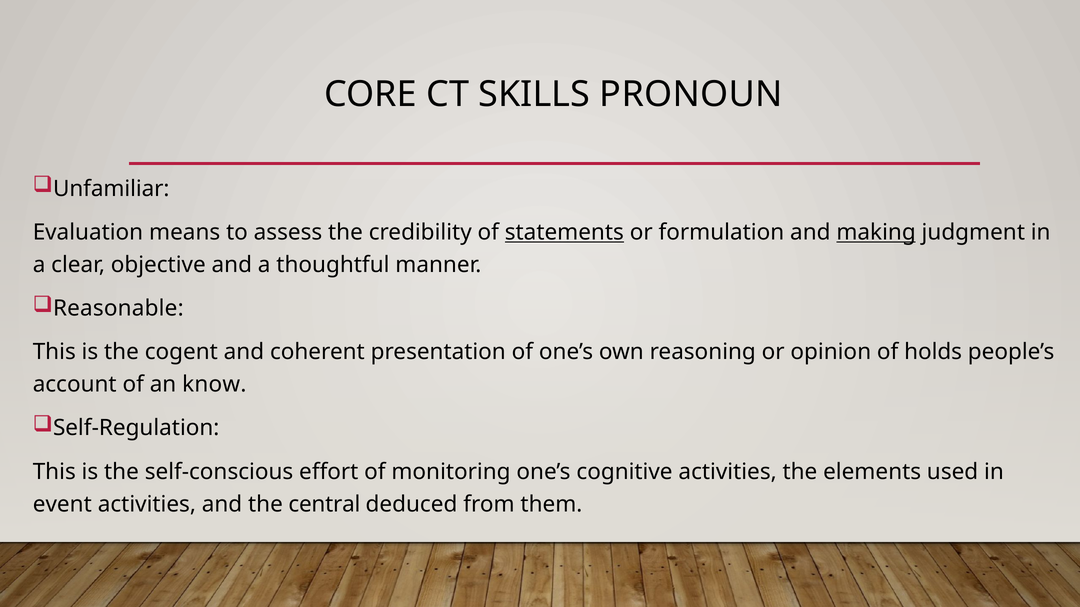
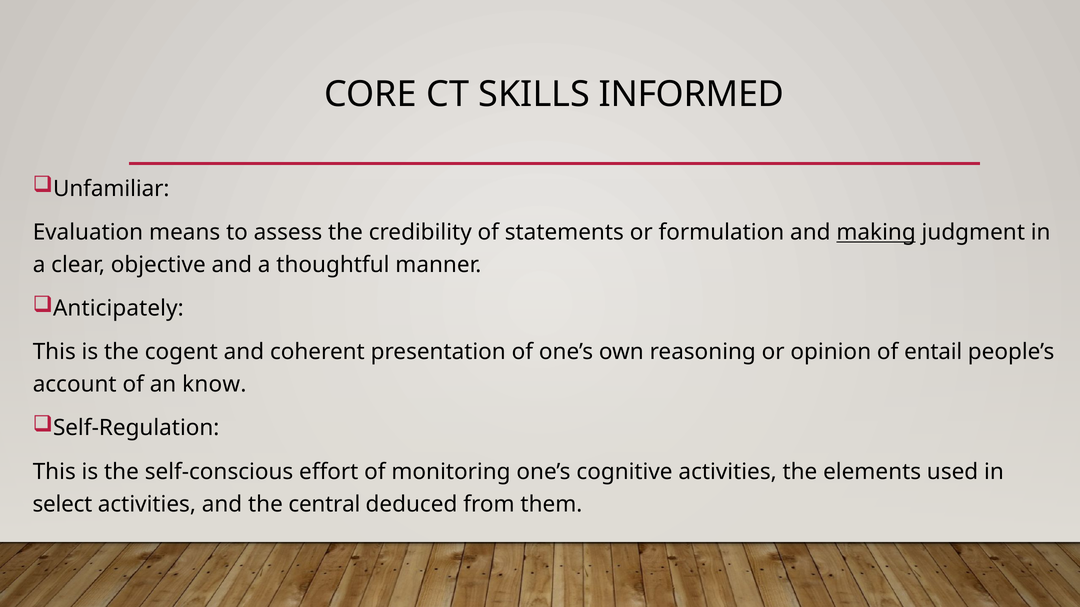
PRONOUN: PRONOUN -> INFORMED
statements underline: present -> none
Reasonable: Reasonable -> Anticipately
holds: holds -> entail
event: event -> select
